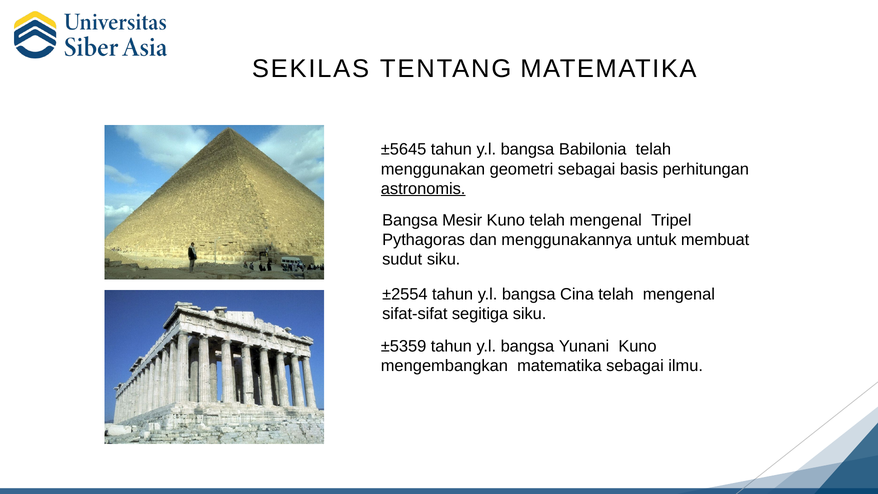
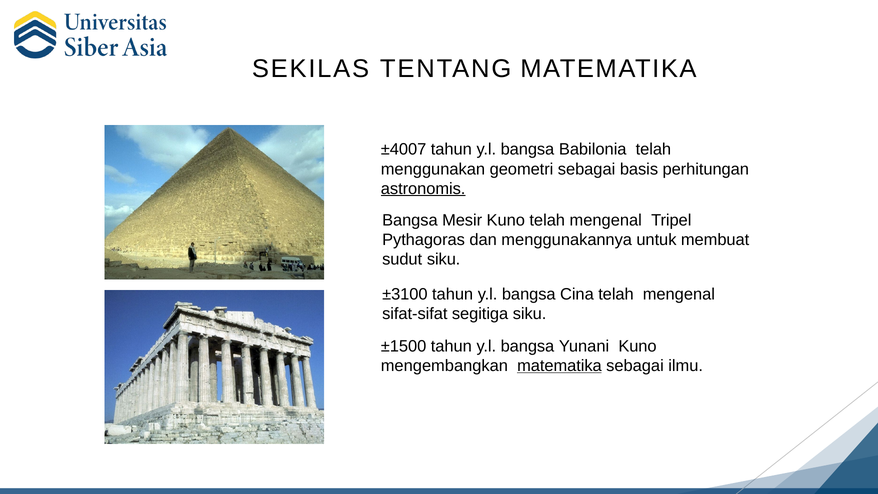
±5645: ±5645 -> ±4007
±2554: ±2554 -> ±3100
±5359: ±5359 -> ±1500
matematika at (559, 366) underline: none -> present
